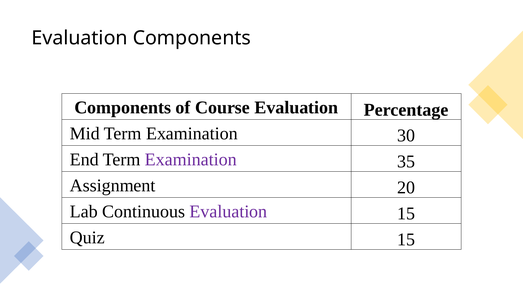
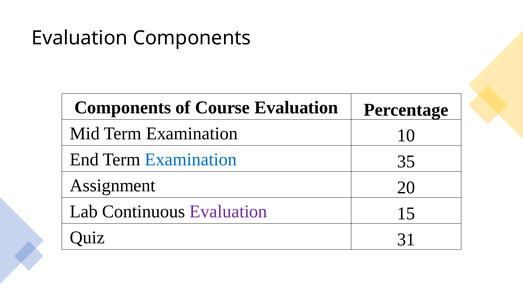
30: 30 -> 10
Examination at (191, 160) colour: purple -> blue
Quiz 15: 15 -> 31
